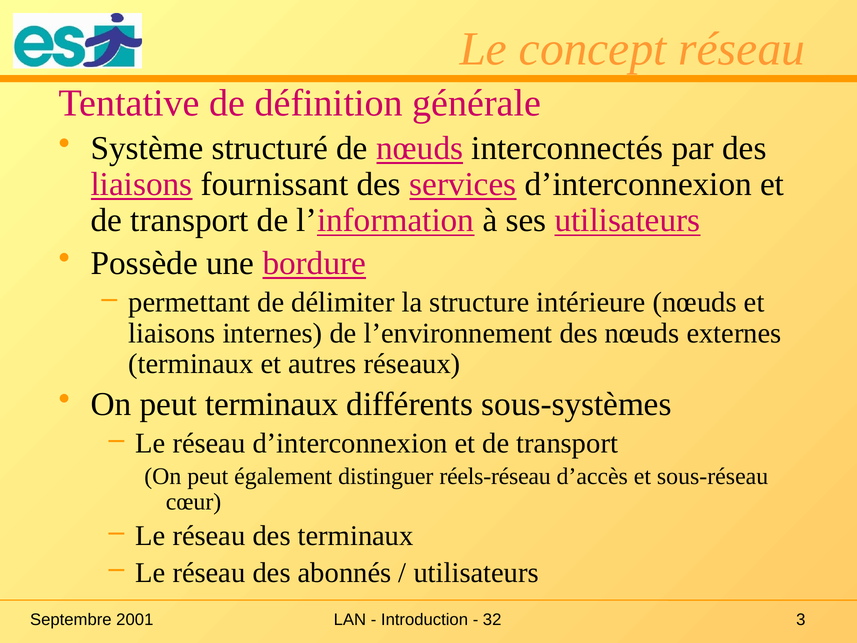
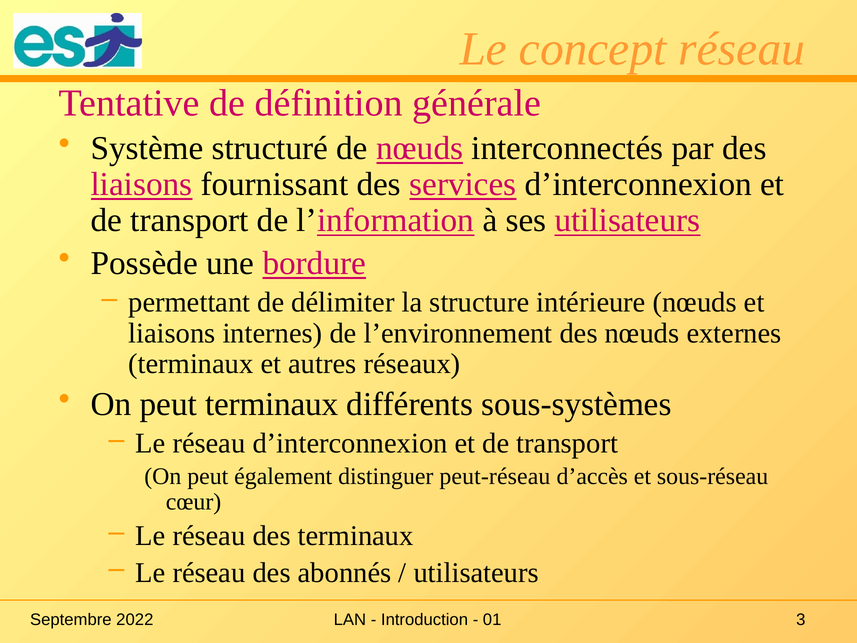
réels-réseau: réels-réseau -> peut-réseau
2001: 2001 -> 2022
32: 32 -> 01
